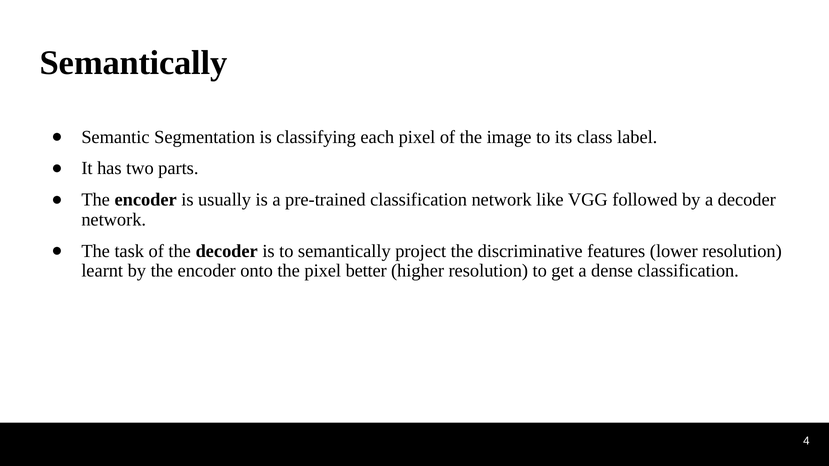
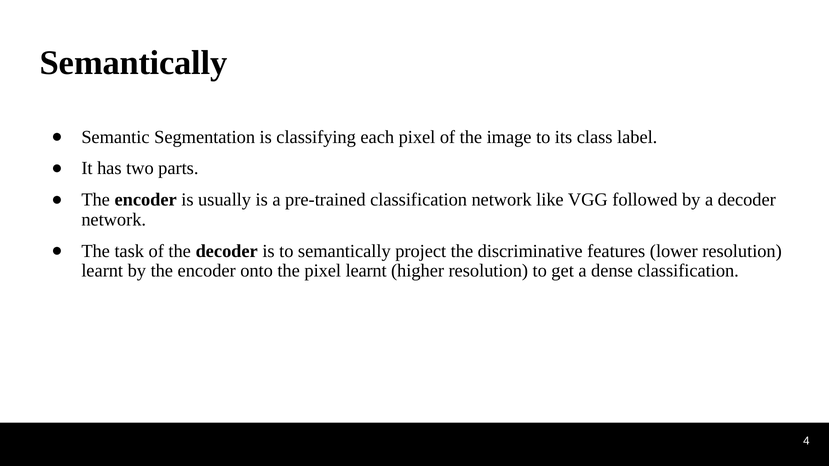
pixel better: better -> learnt
